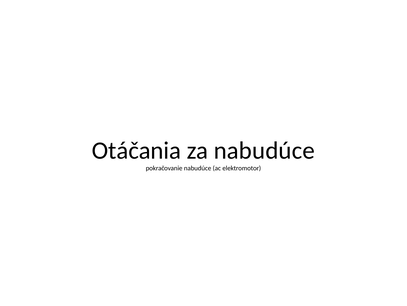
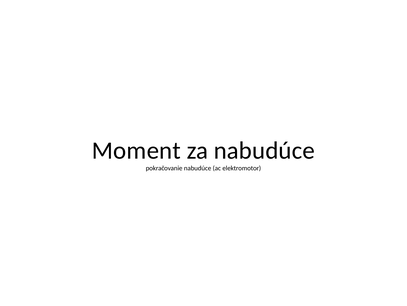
Otáčania: Otáčania -> Moment
